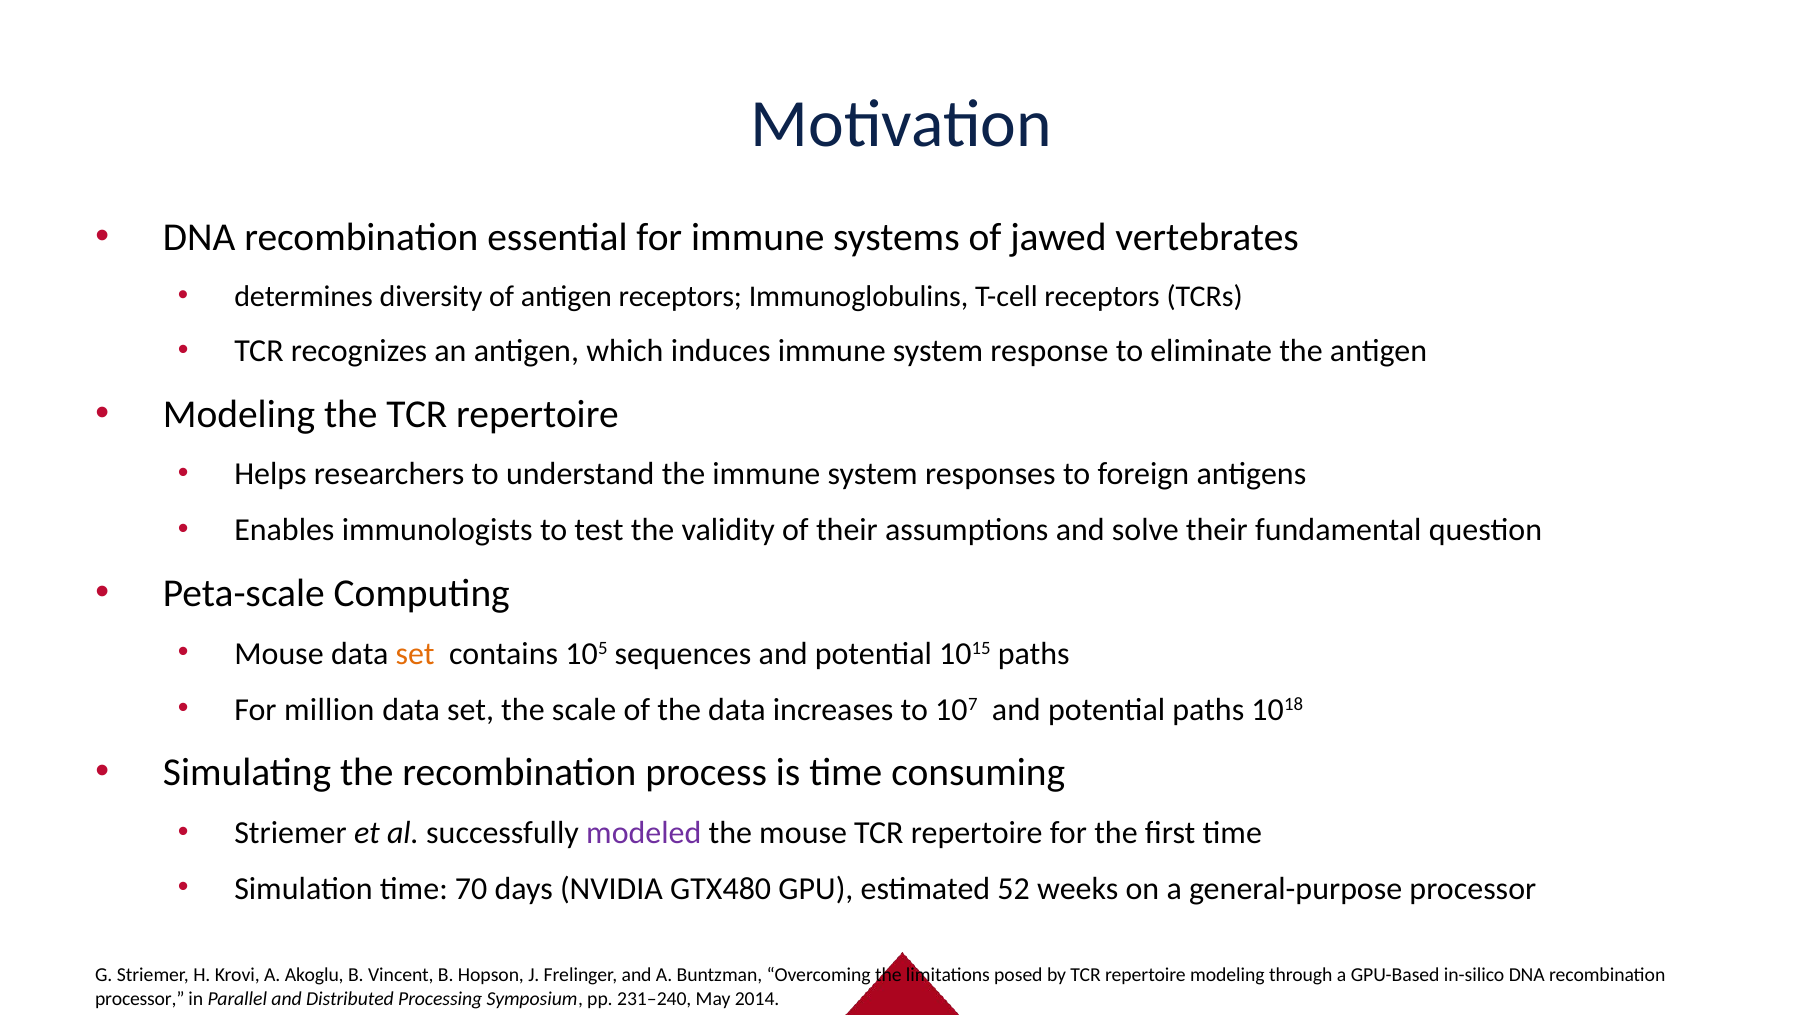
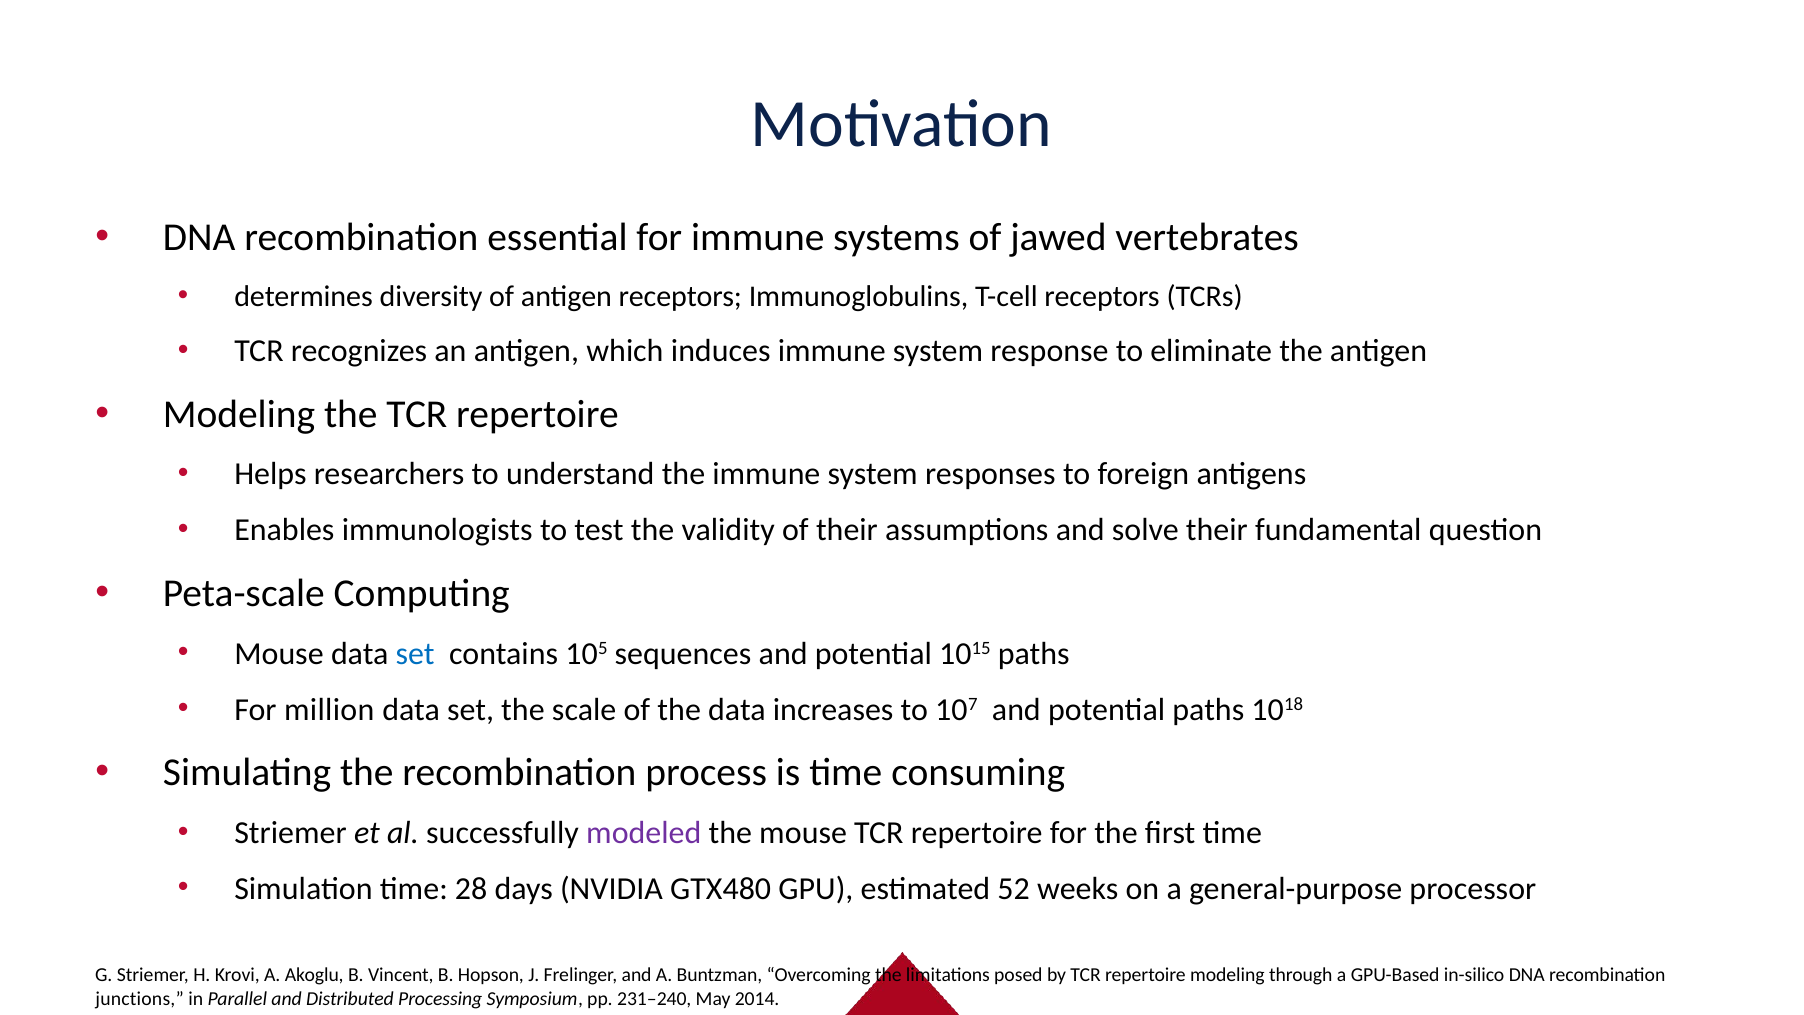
set at (415, 653) colour: orange -> blue
70: 70 -> 28
processor at (140, 998): processor -> junctions
